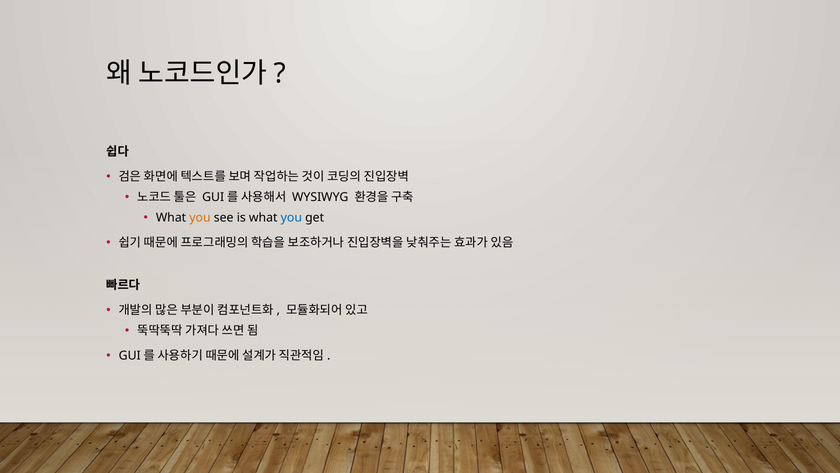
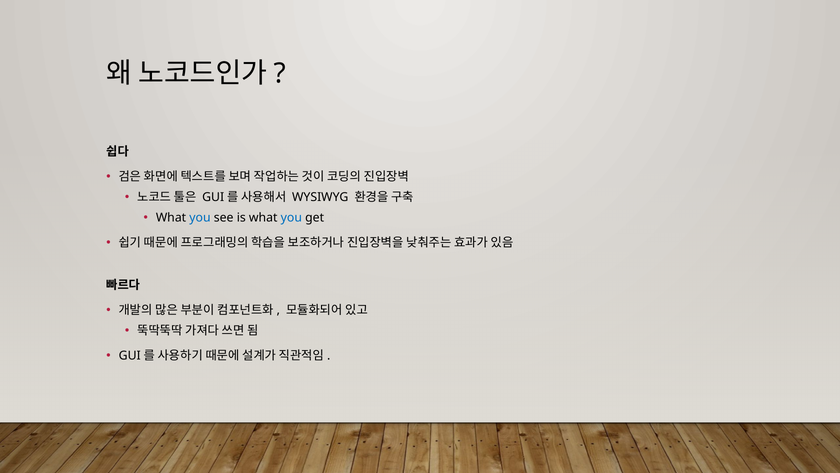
you at (200, 218) colour: orange -> blue
